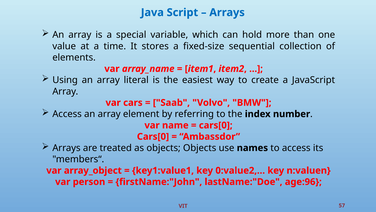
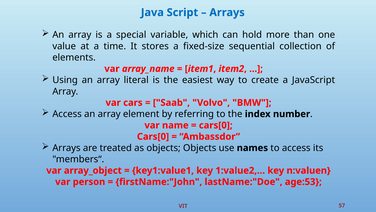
0:value2,…: 0:value2,… -> 1:value2,…
age:96: age:96 -> age:53
